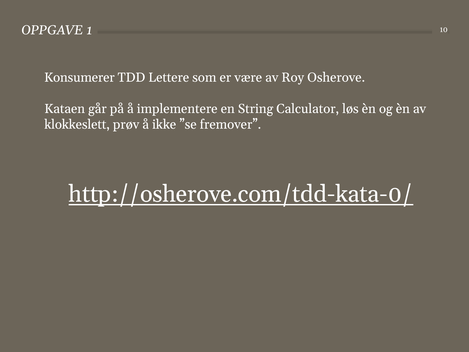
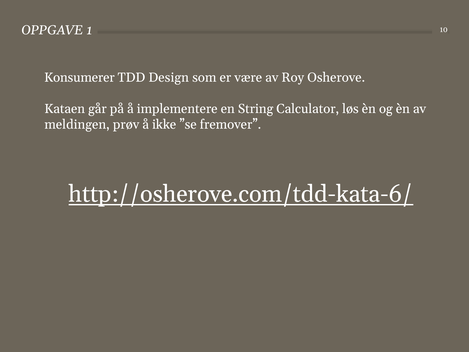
Lettere: Lettere -> Design
klokkeslett: klokkeslett -> meldingen
http://osherove.com/tdd-kata-0/: http://osherove.com/tdd-kata-0/ -> http://osherove.com/tdd-kata-6/
